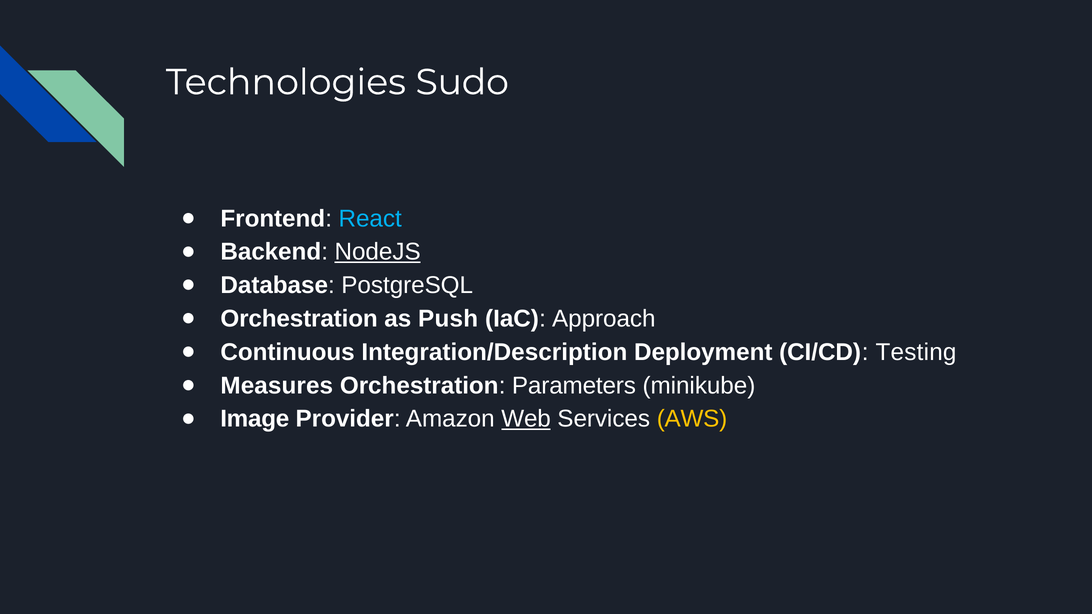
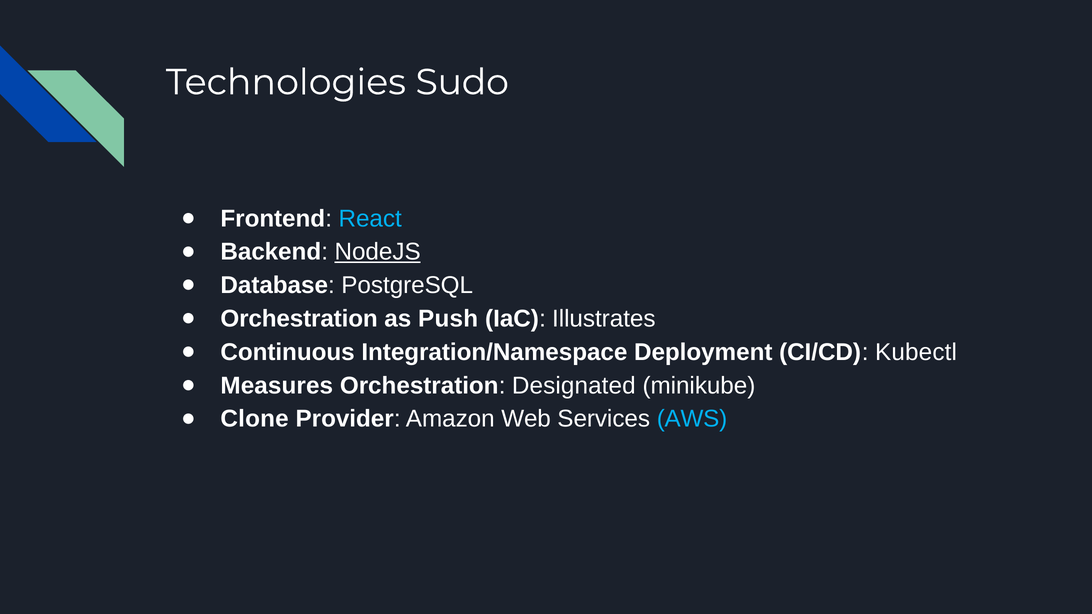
Approach: Approach -> Illustrates
Integration/Description: Integration/Description -> Integration/Namespace
Testing: Testing -> Kubectl
Parameters: Parameters -> Designated
Image: Image -> Clone
Web underline: present -> none
AWS colour: yellow -> light blue
